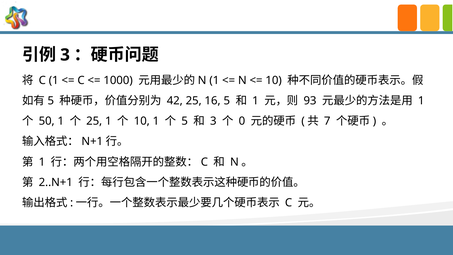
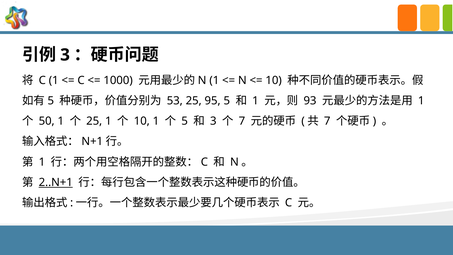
42: 42 -> 53
16: 16 -> 95
0 at (242, 121): 0 -> 7
2..N+1 underline: none -> present
